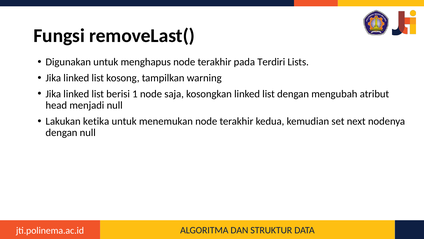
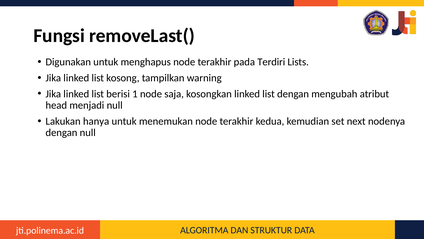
ketika: ketika -> hanya
